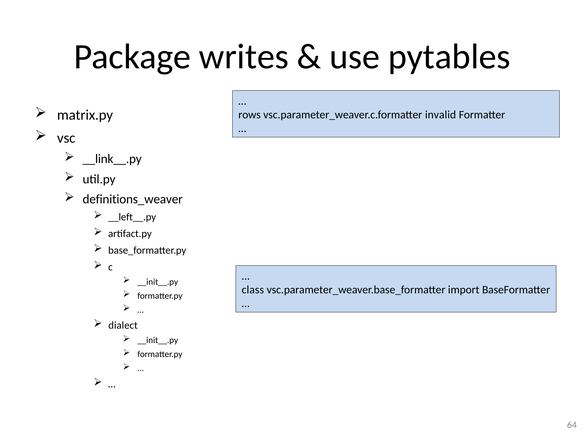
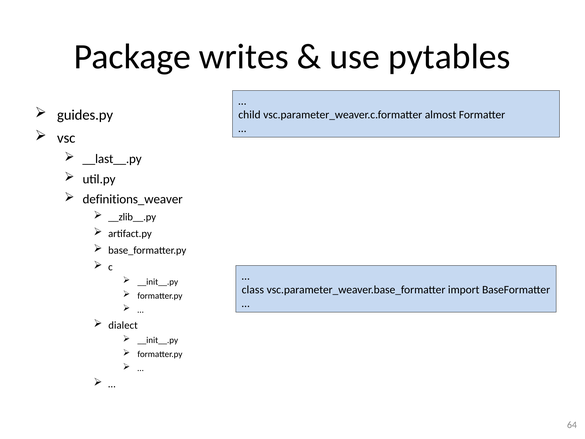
matrix.py: matrix.py -> guides.py
rows: rows -> child
invalid: invalid -> almost
__link__.py: __link__.py -> __last__.py
__left__.py: __left__.py -> __zlib__.py
